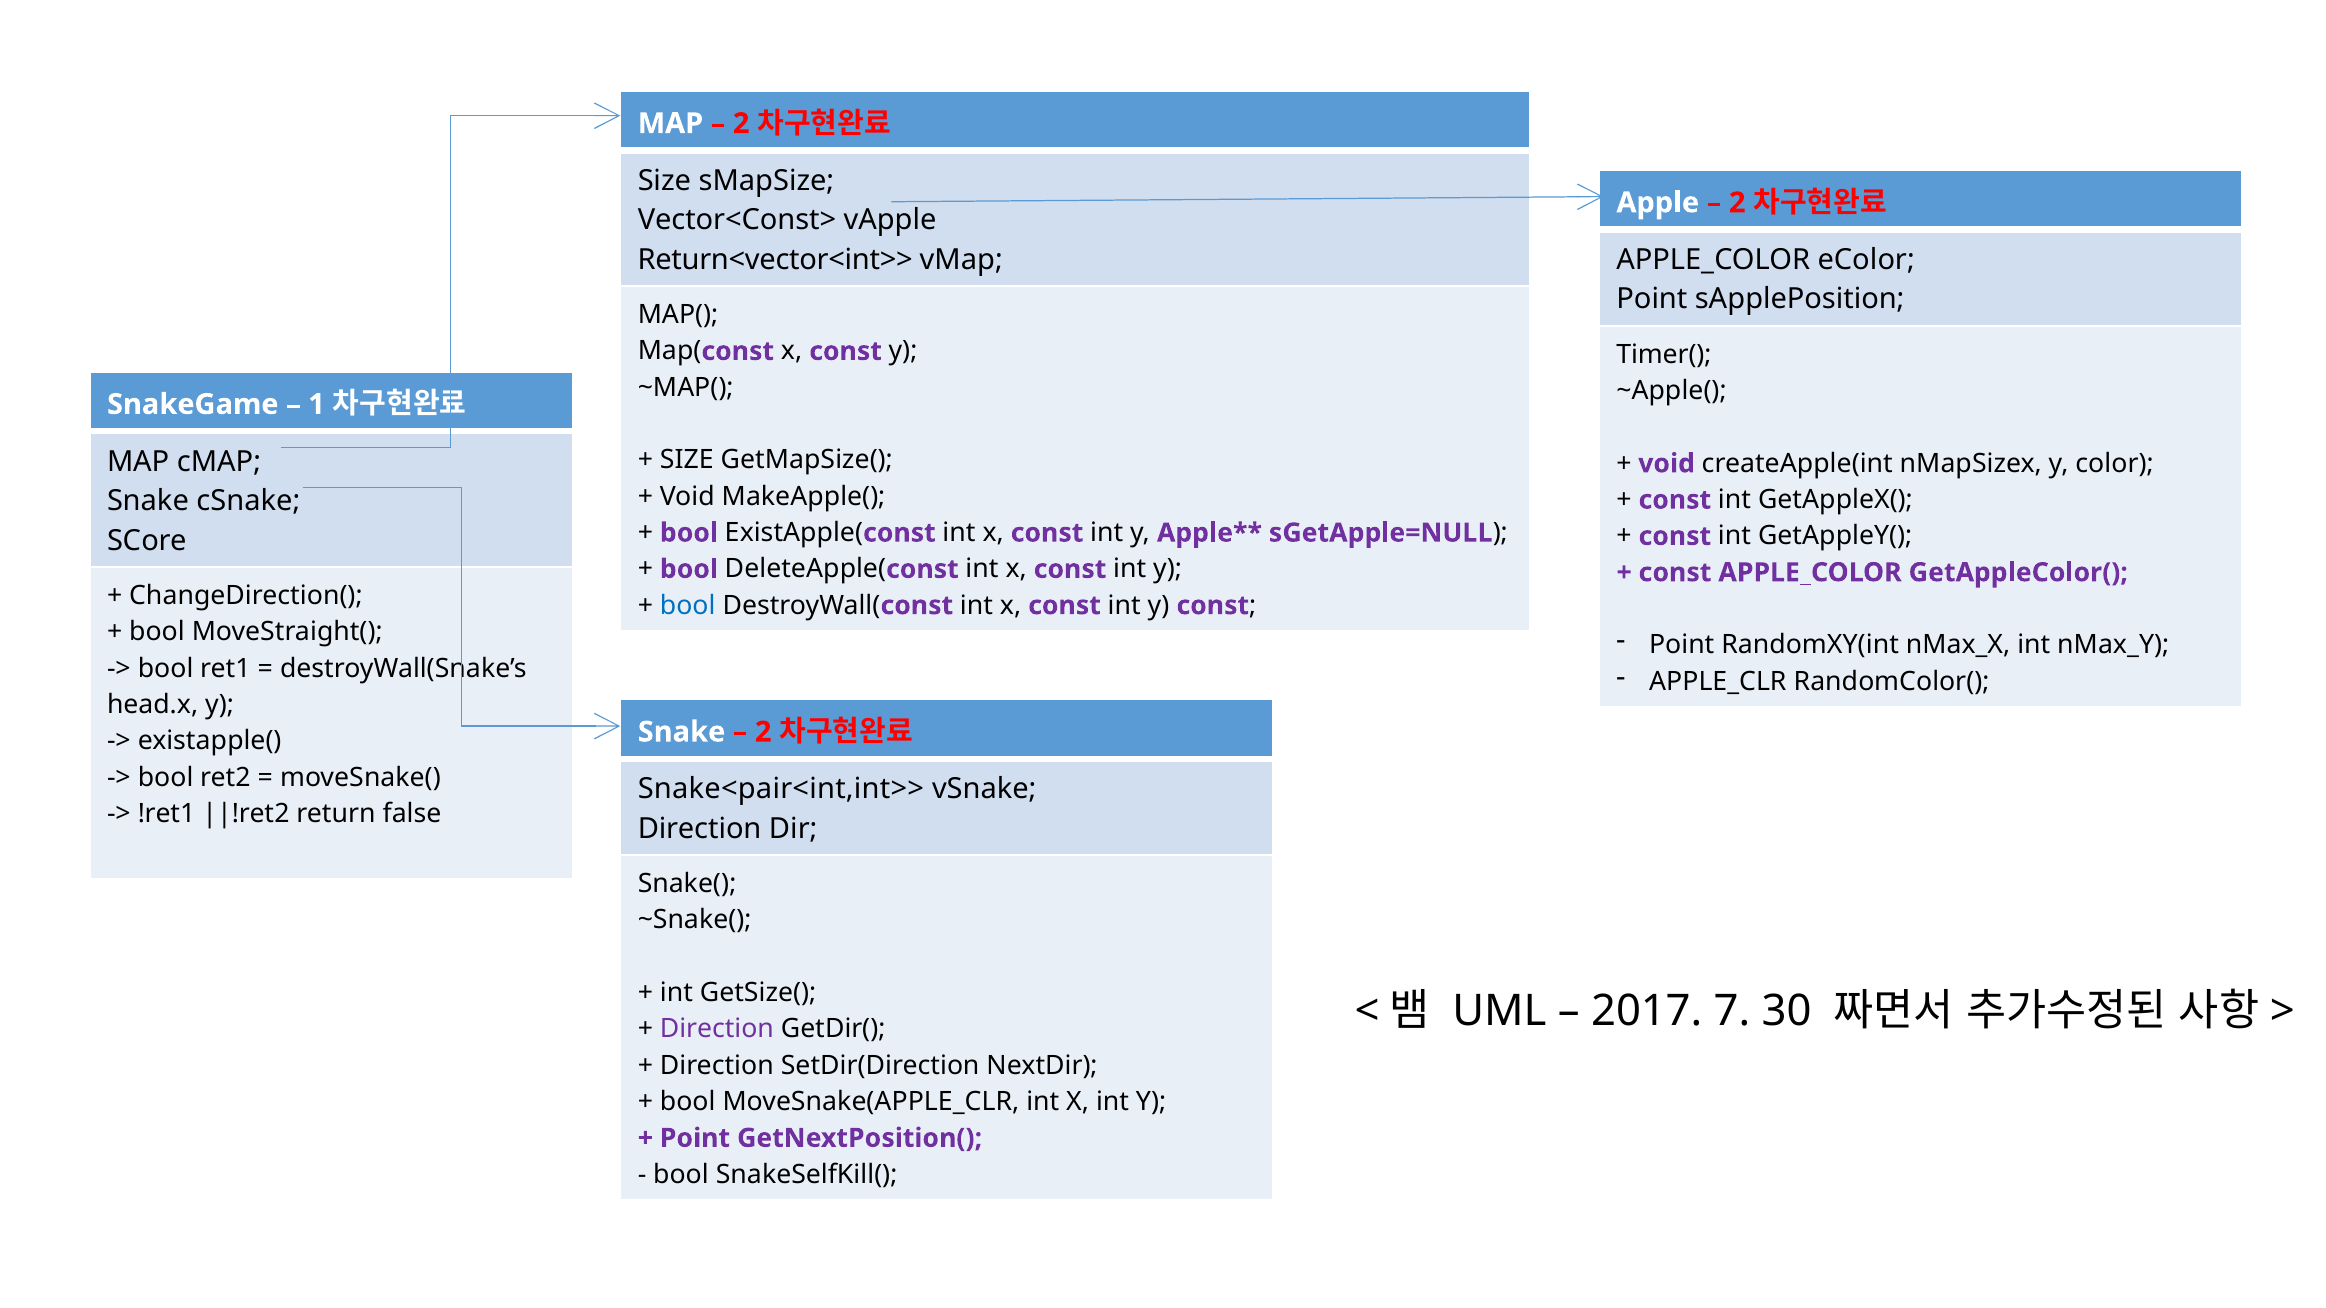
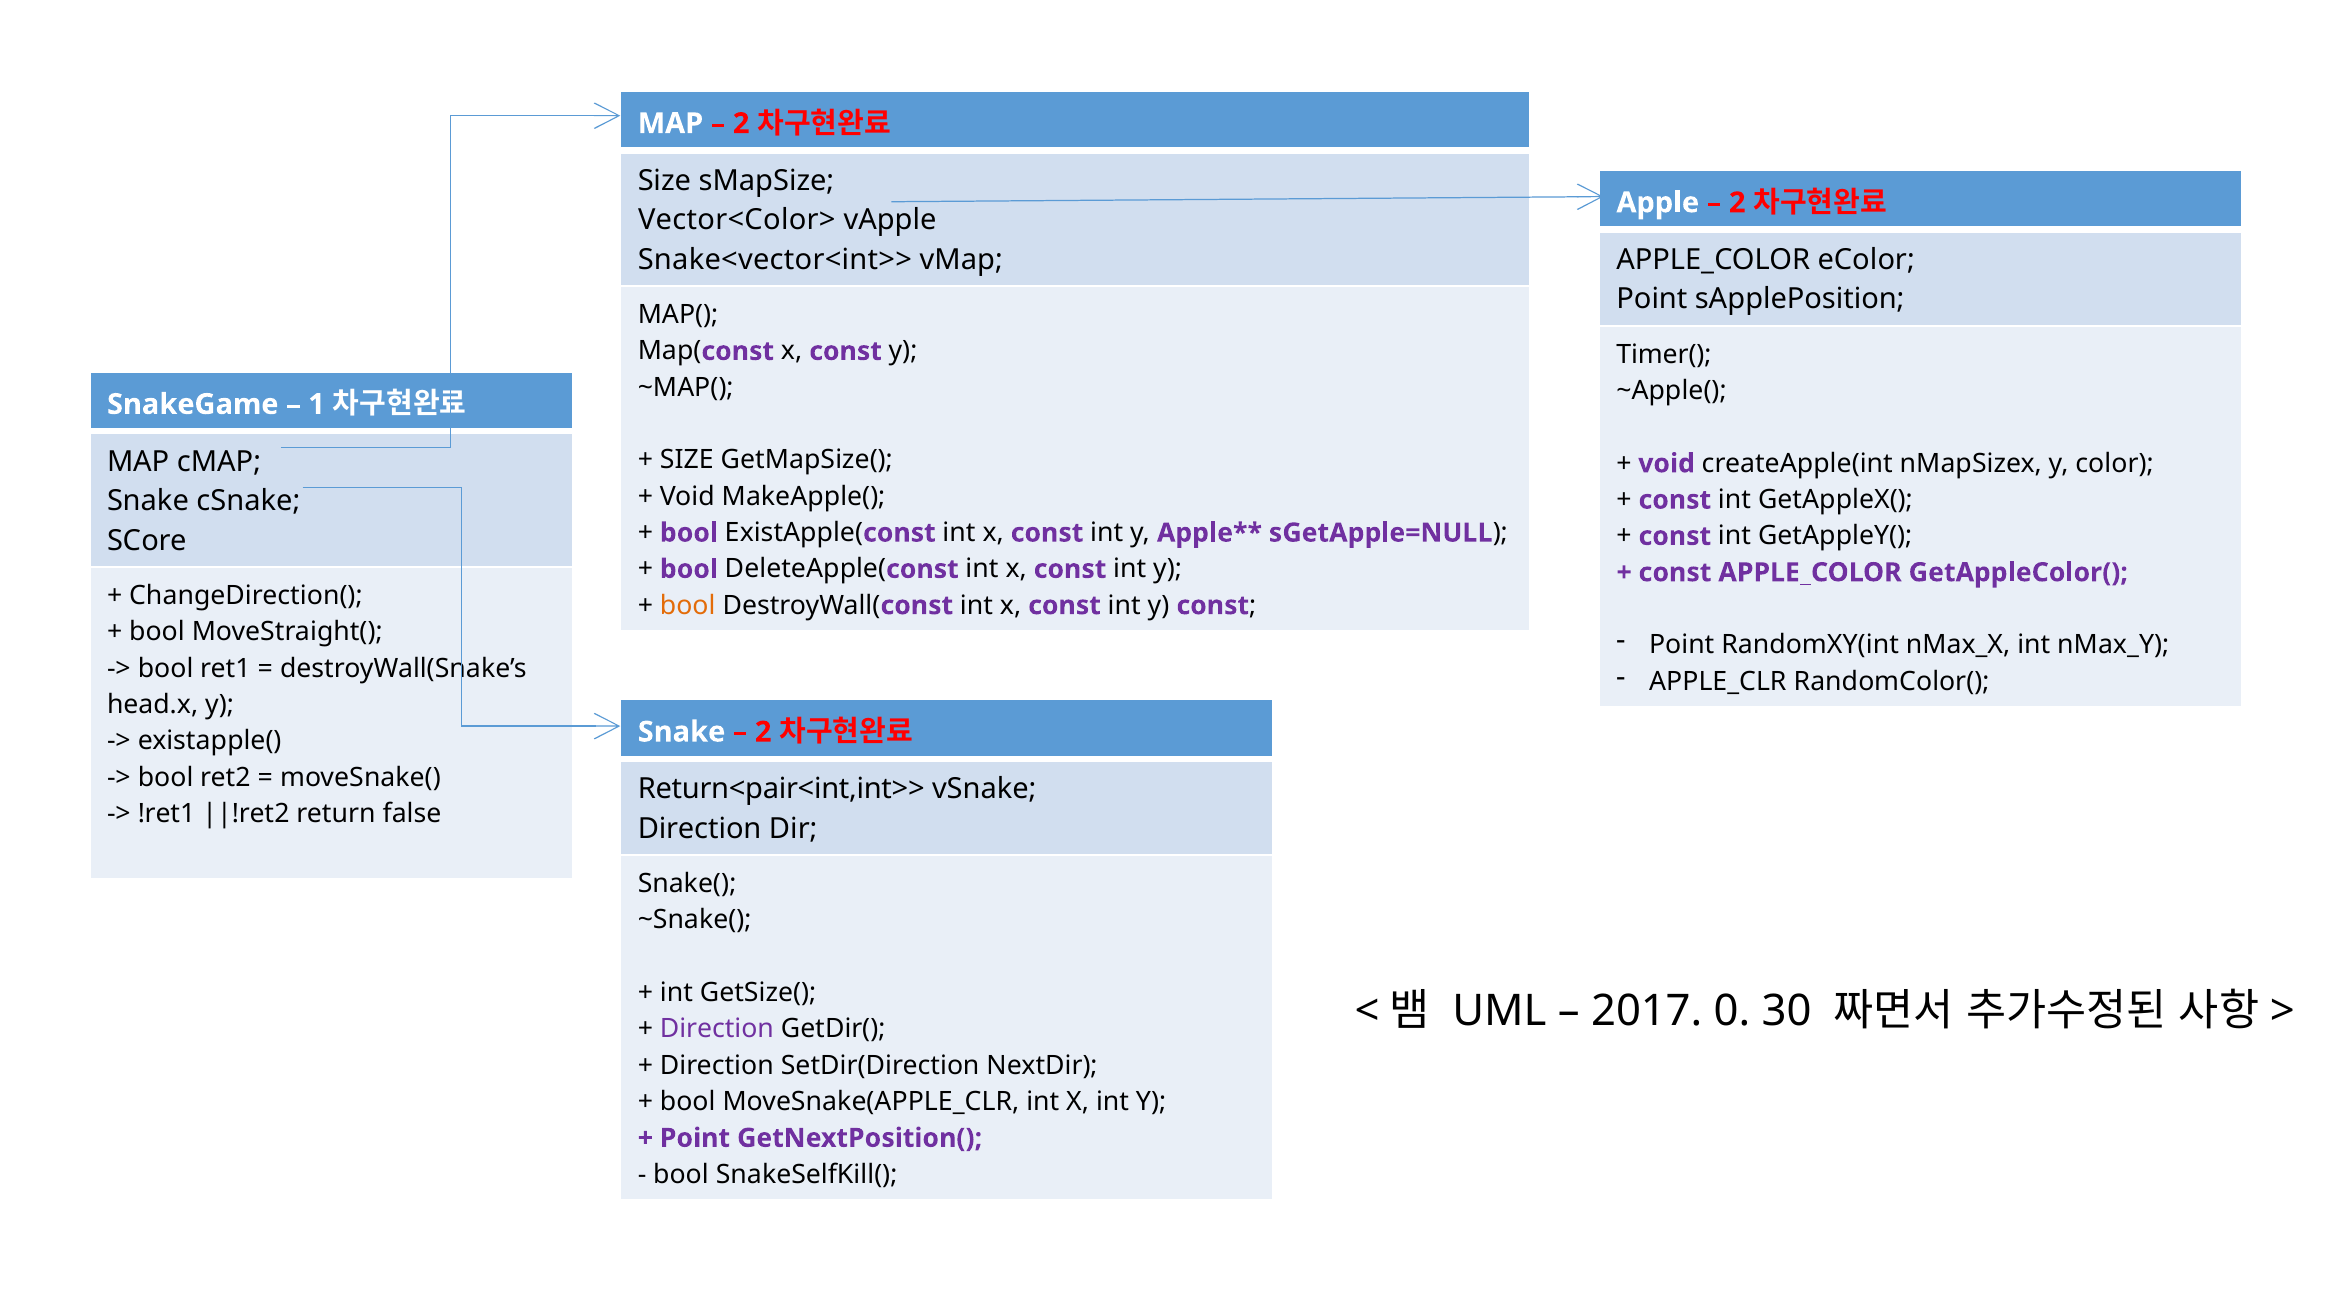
Vector<Const>: Vector<Const> -> Vector<Color>
Return<vector<int>>: Return<vector<int>> -> Snake<vector<int>>
bool at (688, 606) colour: blue -> orange
Snake<pair<int,int>>: Snake<pair<int,int>> -> Return<pair<int,int>>
7: 7 -> 0
